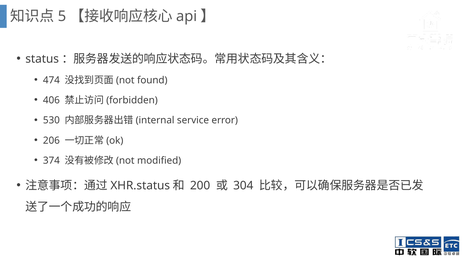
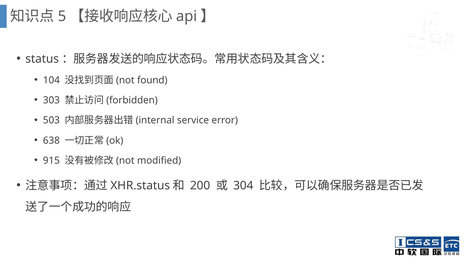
474: 474 -> 104
406: 406 -> 303
530: 530 -> 503
206: 206 -> 638
374: 374 -> 915
